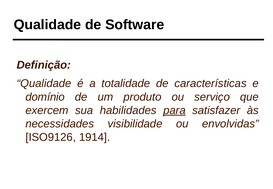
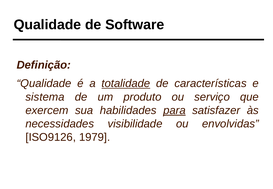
totalidade underline: none -> present
domínio: domínio -> sistema
1914: 1914 -> 1979
